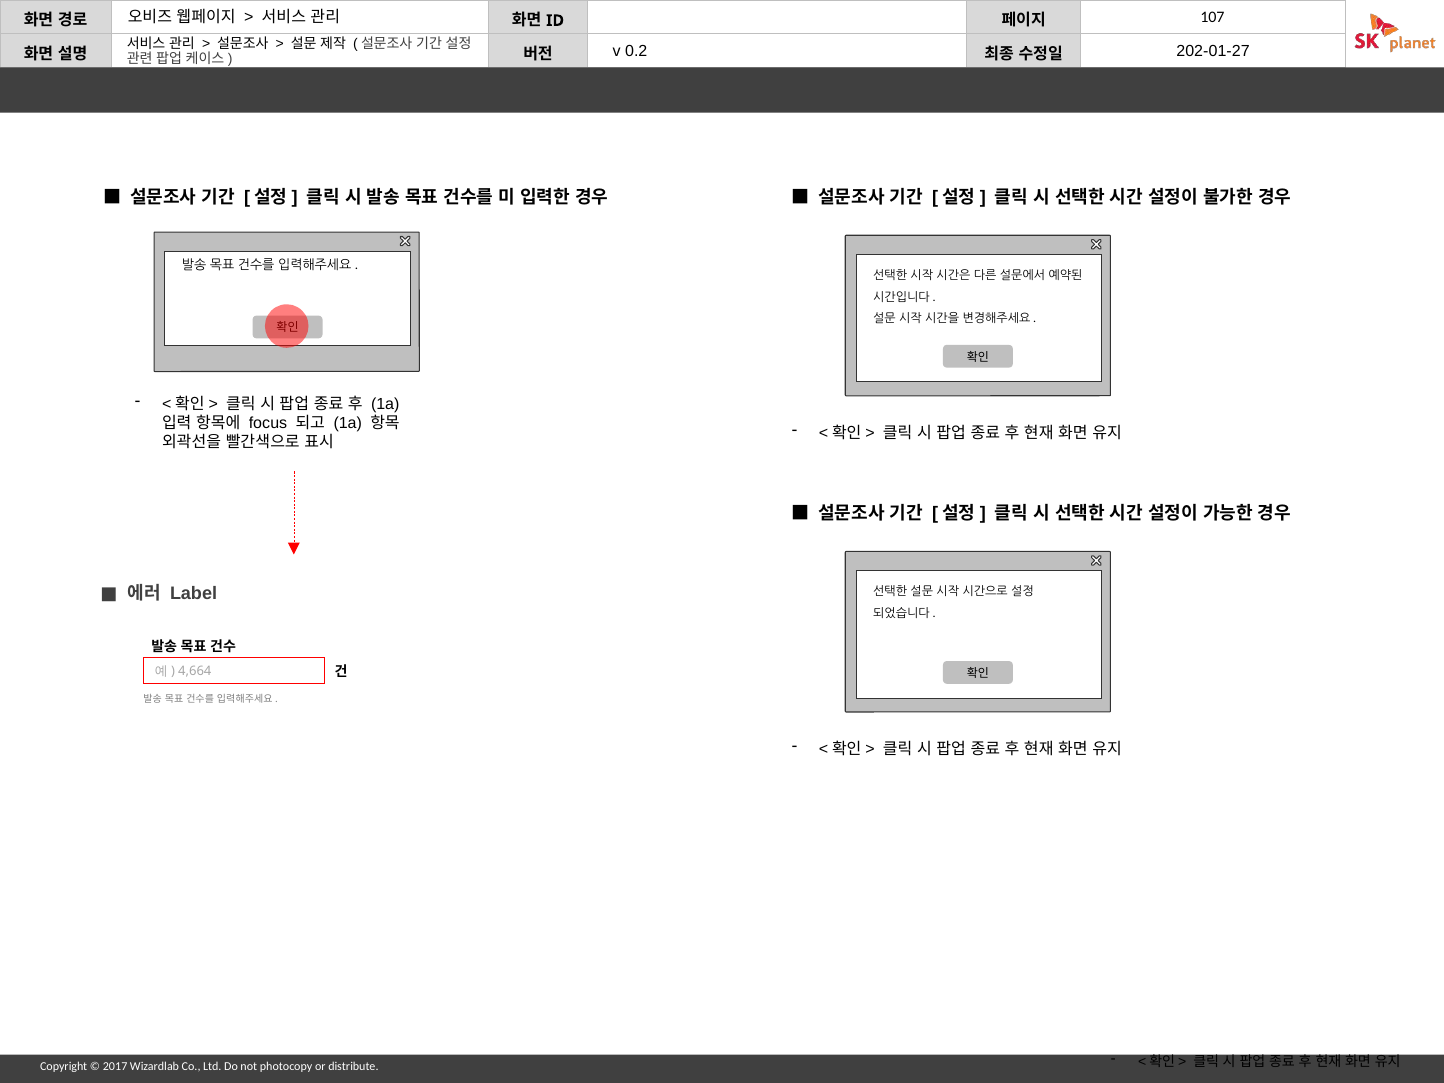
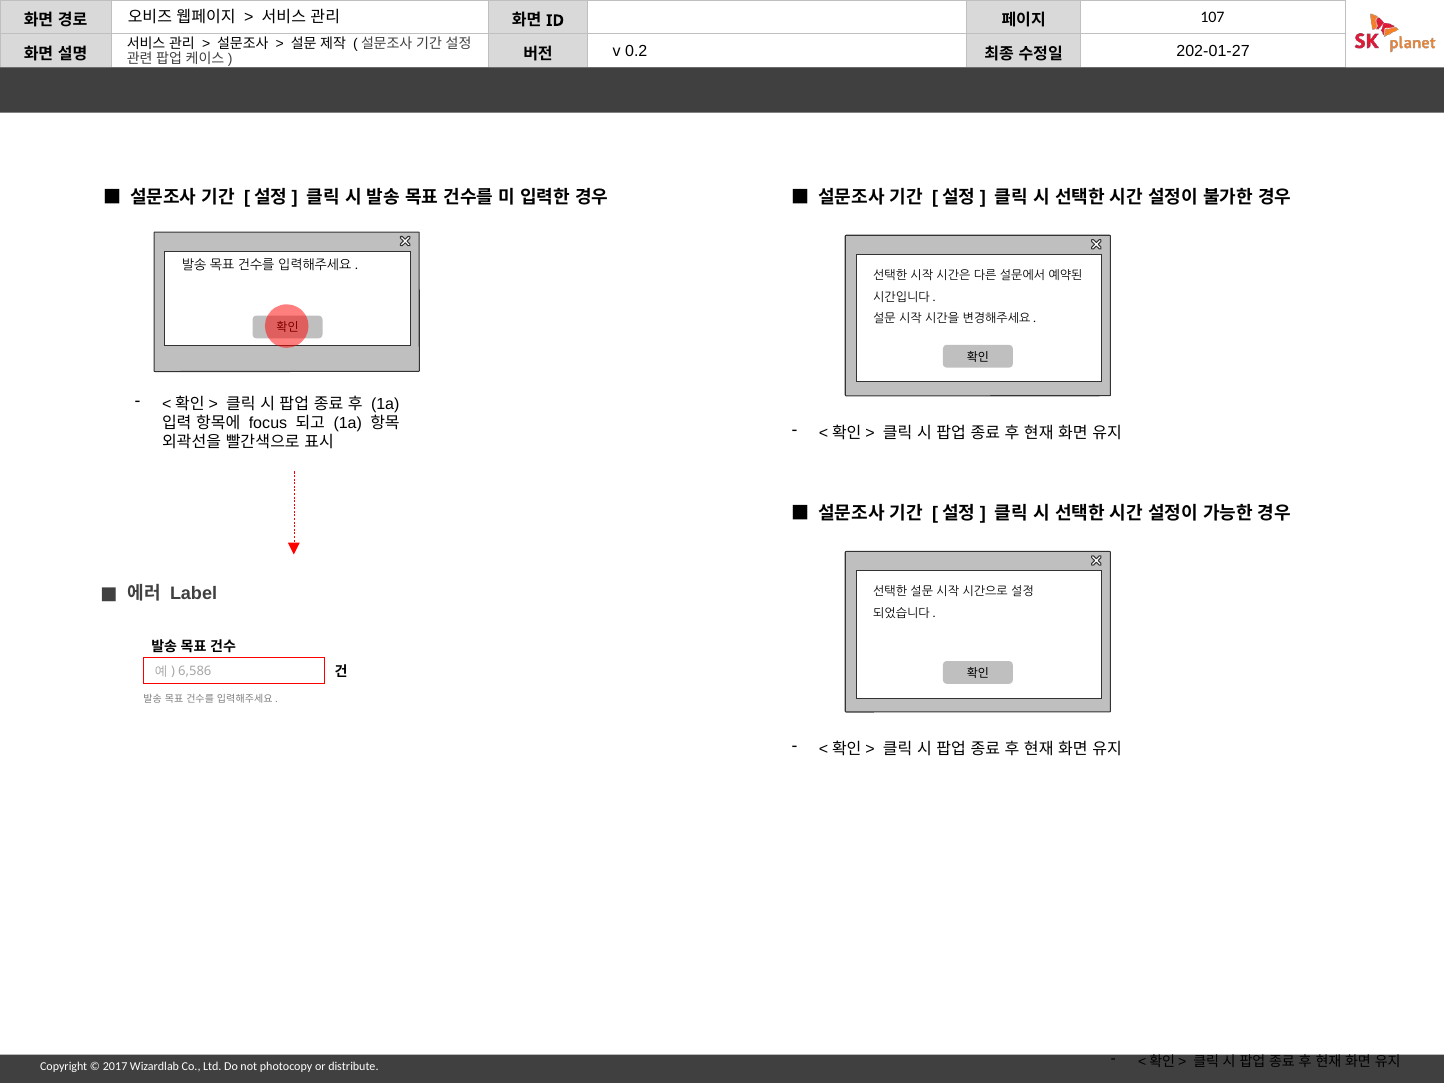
4,664: 4,664 -> 6,586
